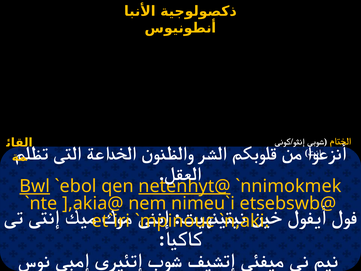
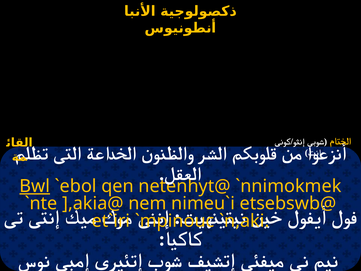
netenhyt@ underline: present -> none
